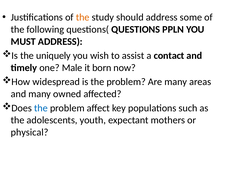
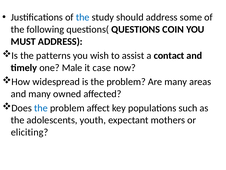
the at (83, 17) colour: orange -> blue
PPLN: PPLN -> COIN
uniquely: uniquely -> patterns
born: born -> case
physical: physical -> eliciting
